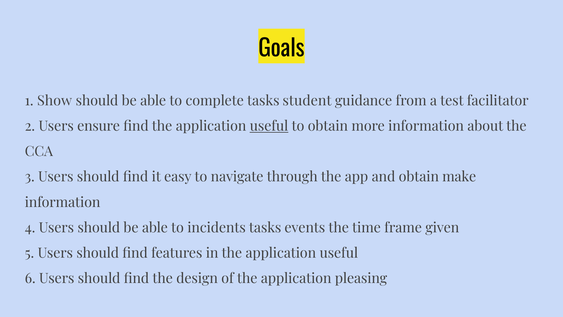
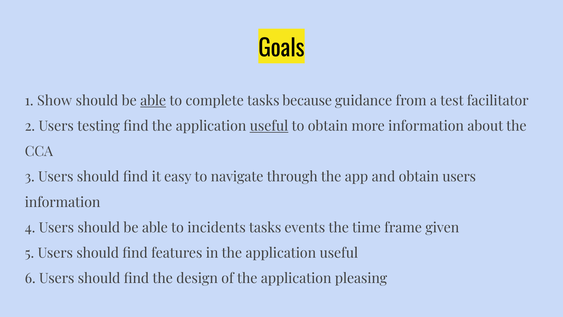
able at (153, 101) underline: none -> present
student: student -> because
ensure: ensure -> testing
obtain make: make -> users
